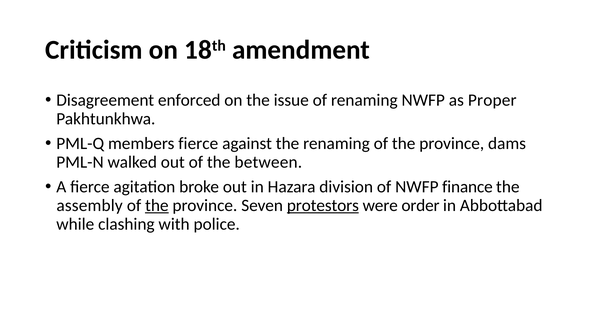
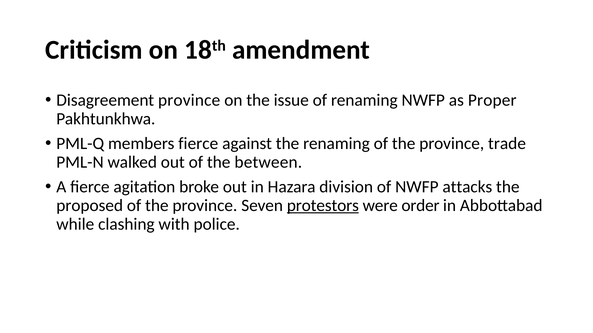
Disagreement enforced: enforced -> province
dams: dams -> trade
finance: finance -> attacks
assembly: assembly -> proposed
the at (157, 206) underline: present -> none
